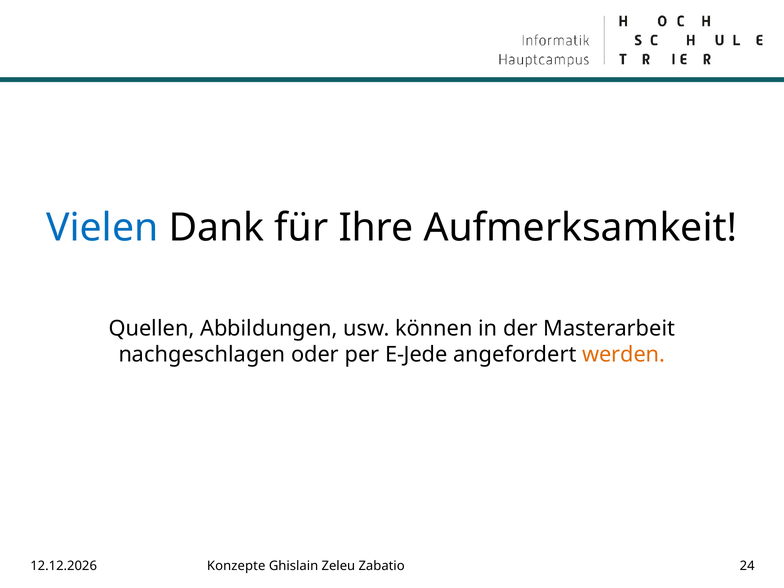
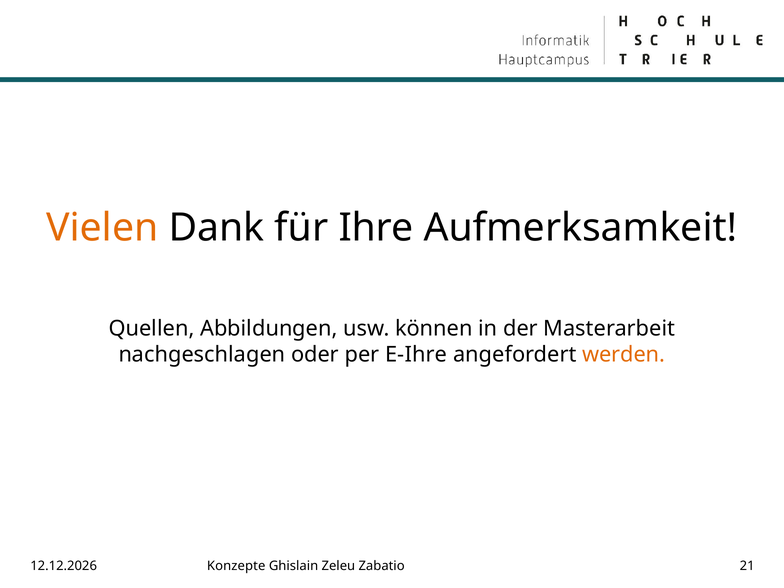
Vielen colour: blue -> orange
E-Jede: E-Jede -> E-Ihre
24: 24 -> 21
